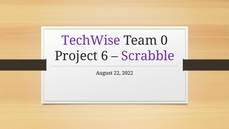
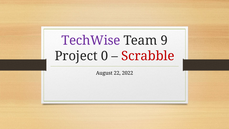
0: 0 -> 9
6: 6 -> 0
Scrabble colour: purple -> red
